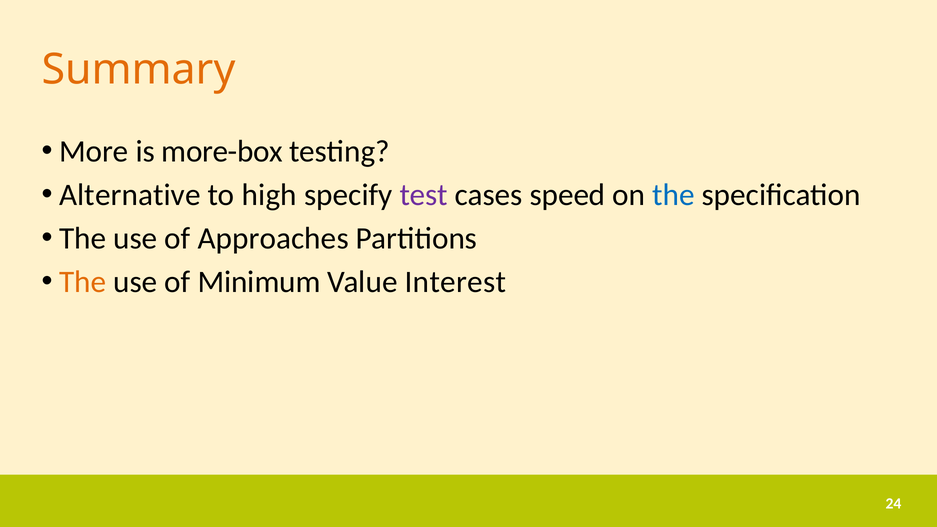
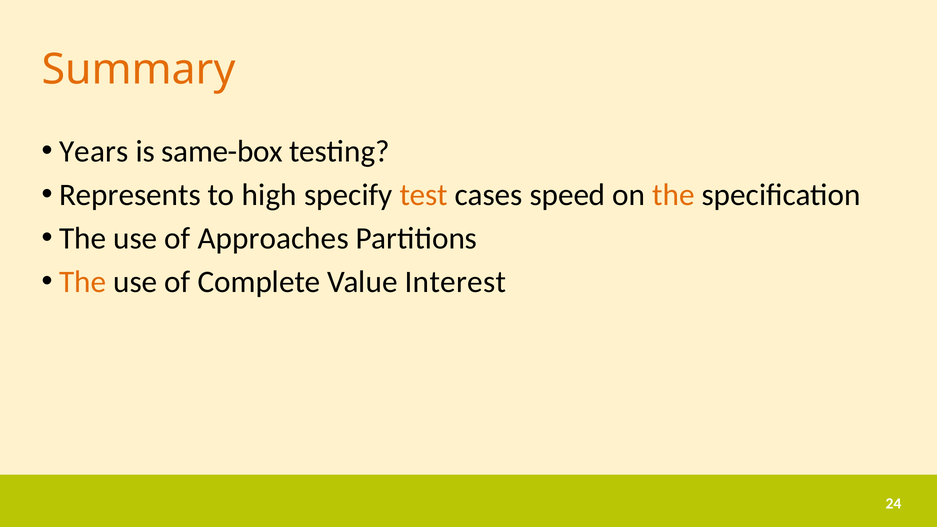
More: More -> Years
more-box: more-box -> same-box
Alternative: Alternative -> Represents
test colour: purple -> orange
the at (673, 195) colour: blue -> orange
Minimum: Minimum -> Complete
